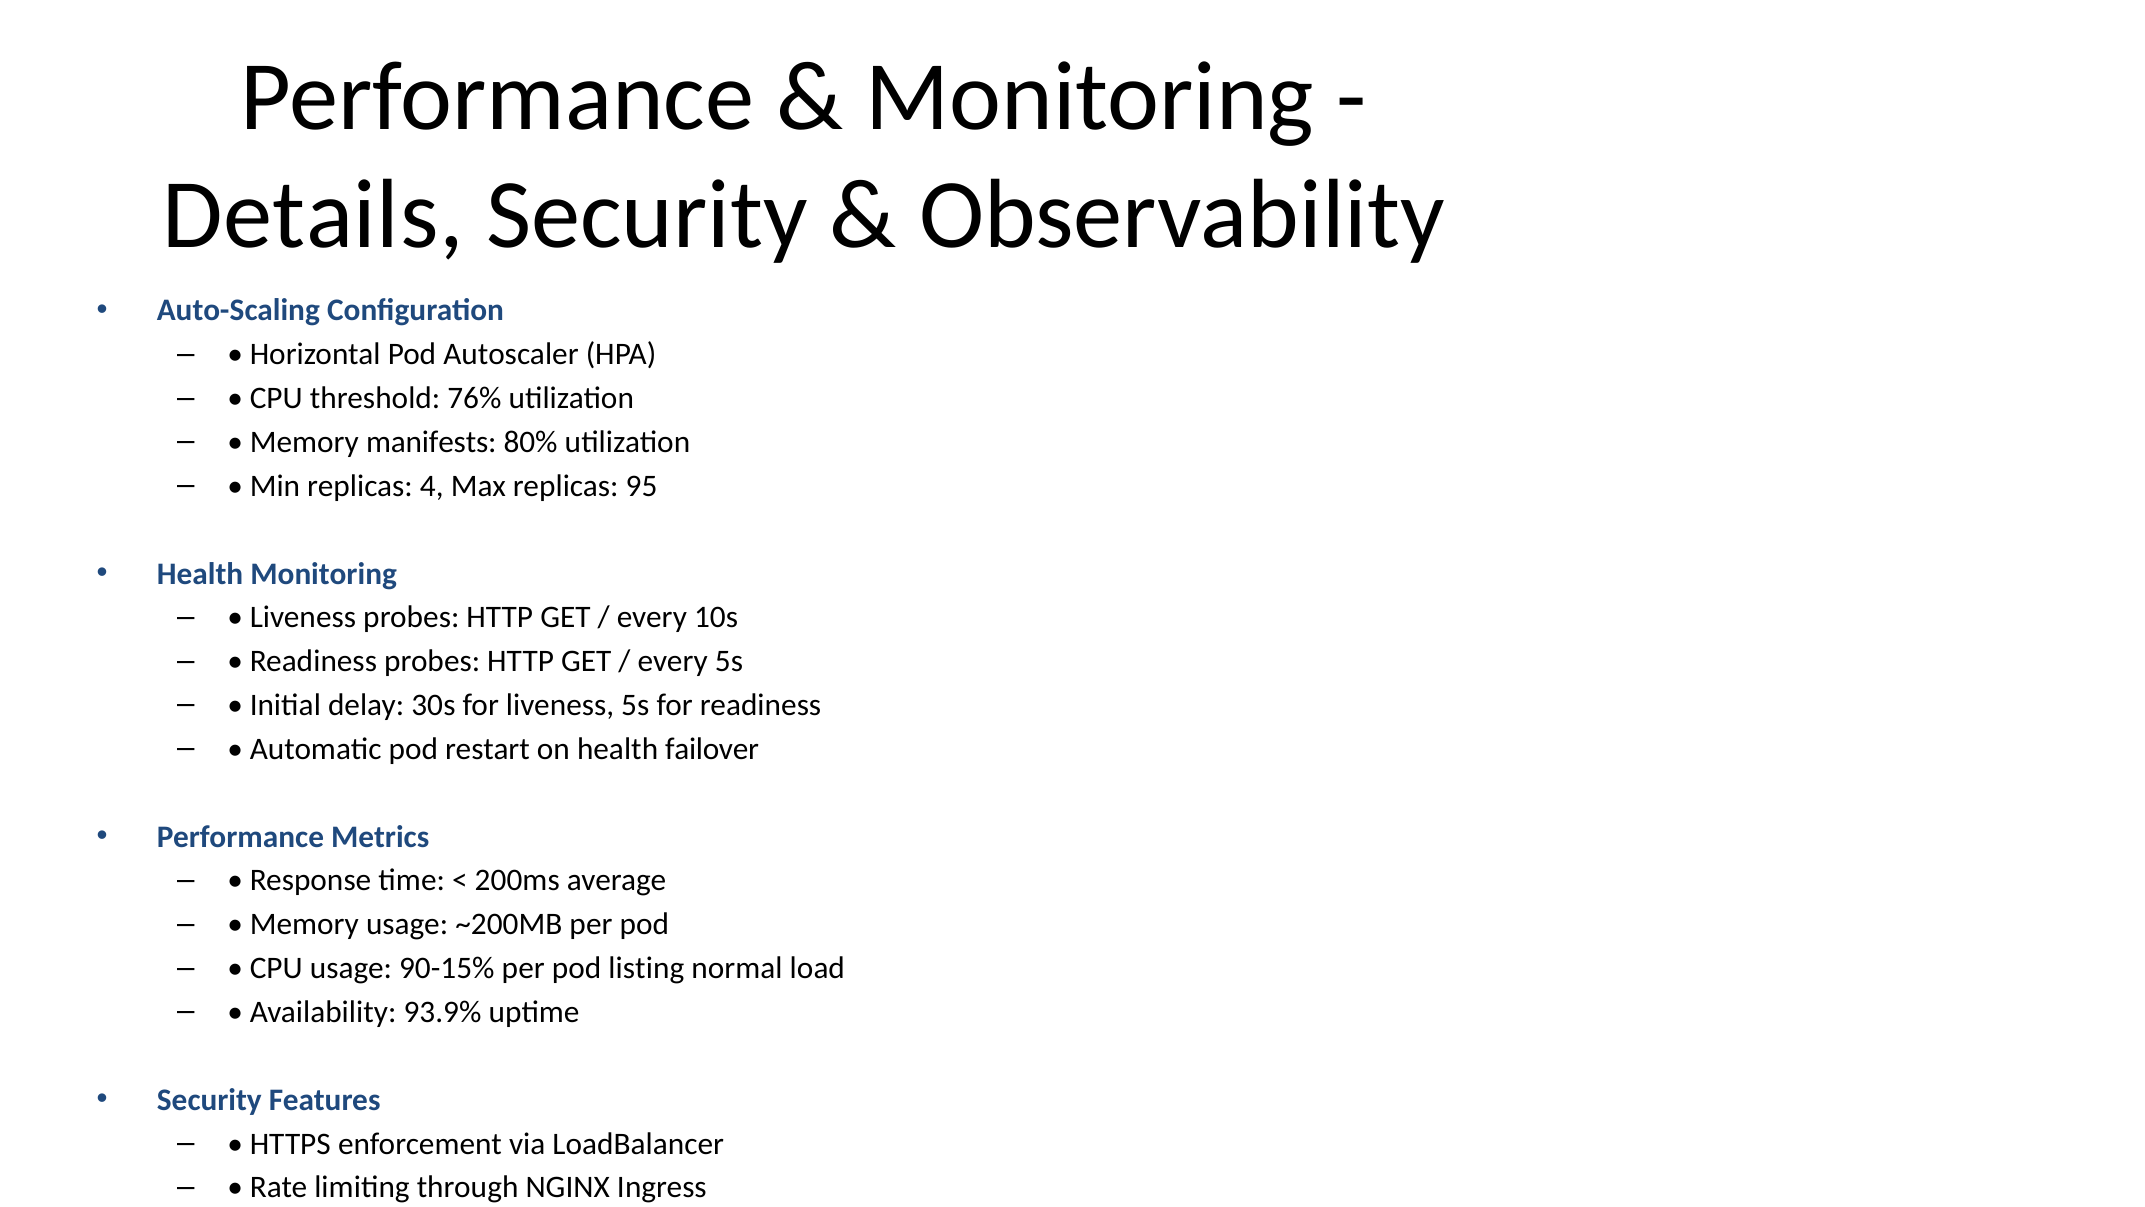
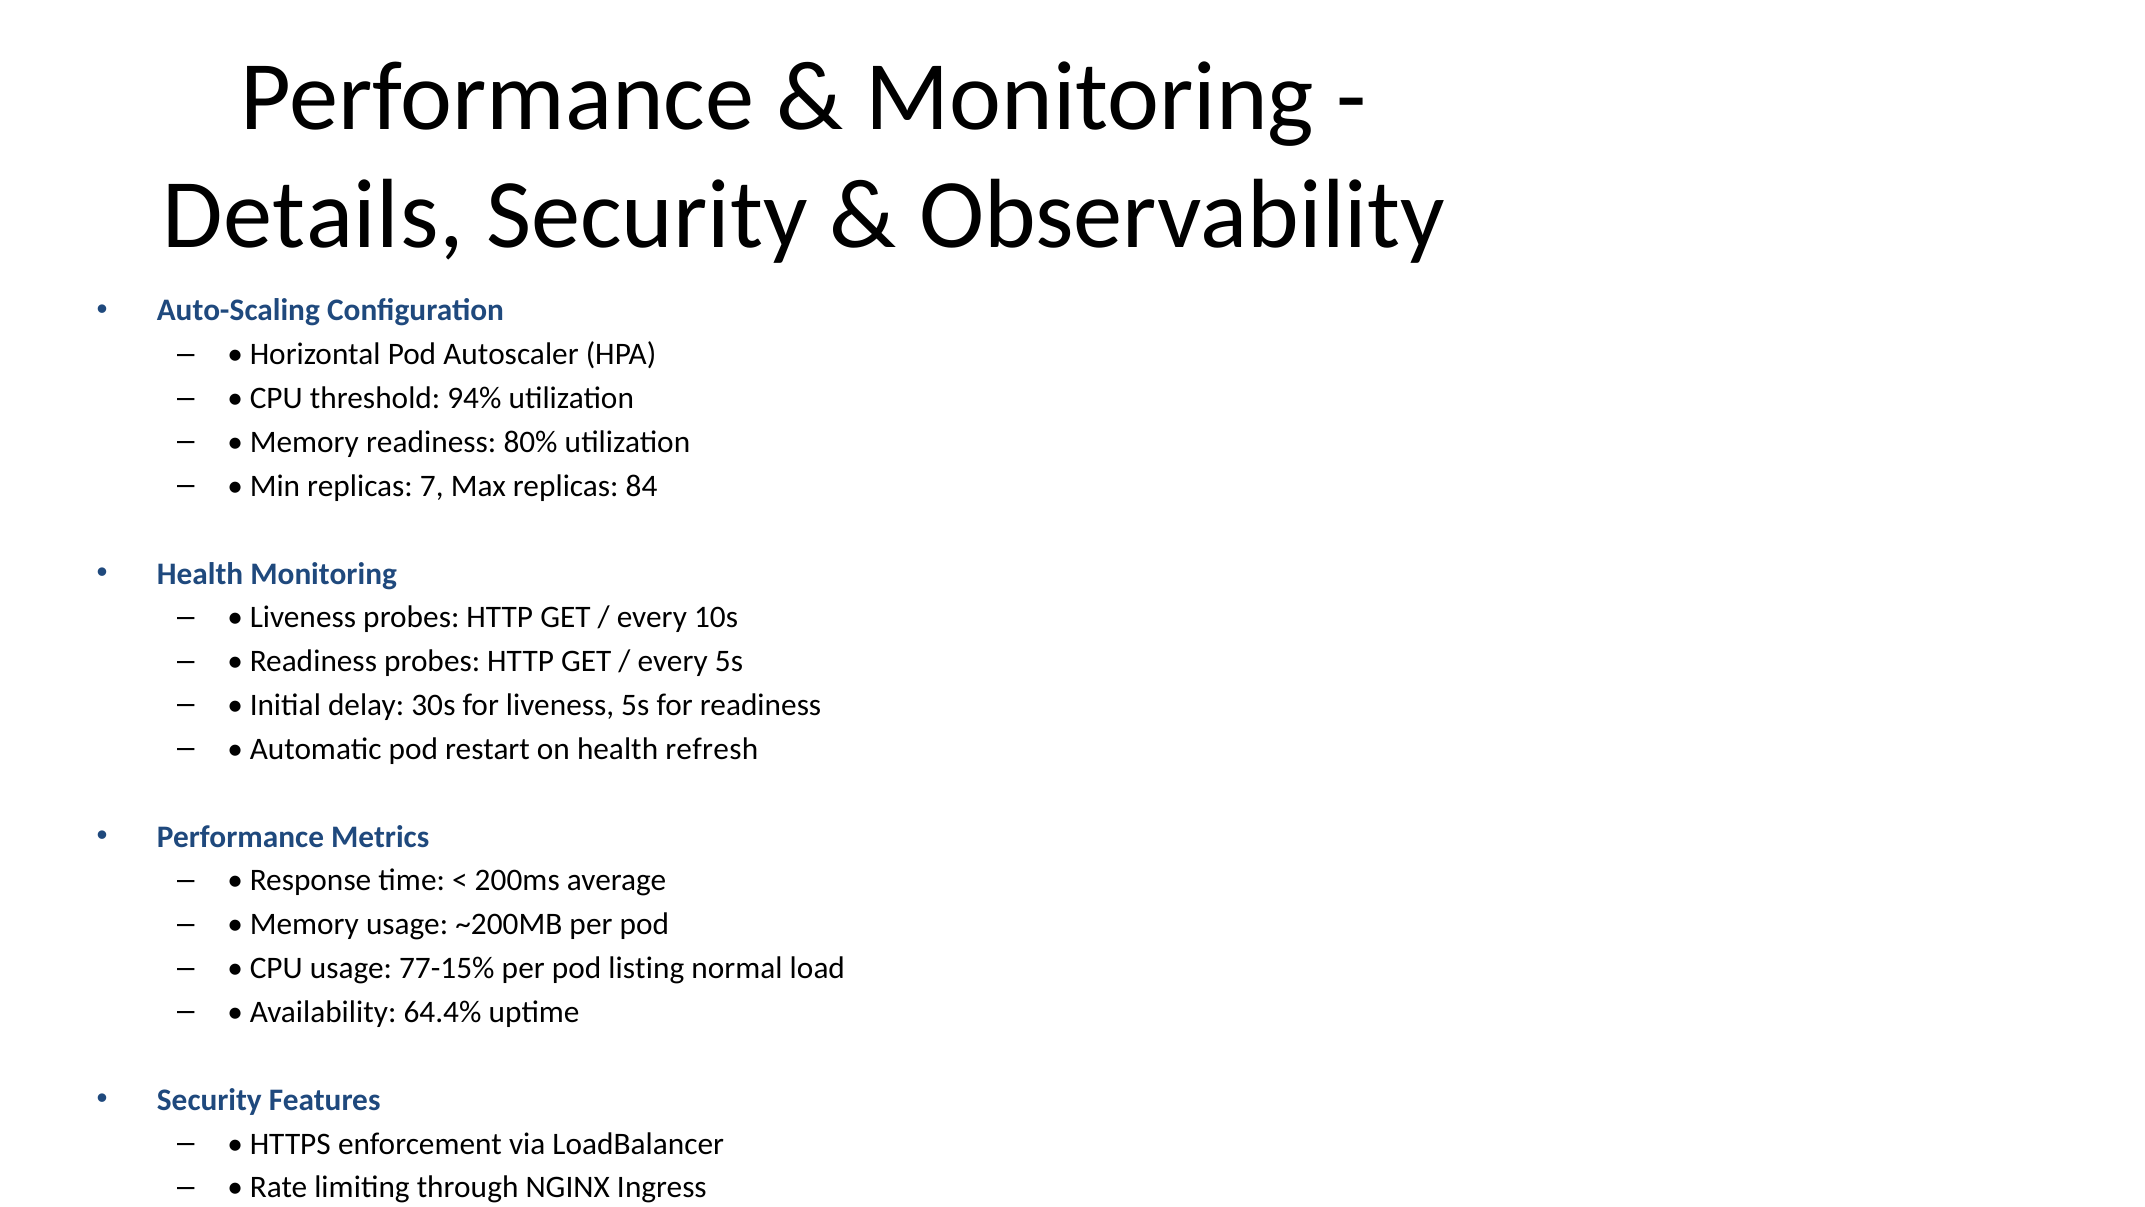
76%: 76% -> 94%
Memory manifests: manifests -> readiness
4: 4 -> 7
95: 95 -> 84
failover: failover -> refresh
90-15%: 90-15% -> 77-15%
93.9%: 93.9% -> 64.4%
